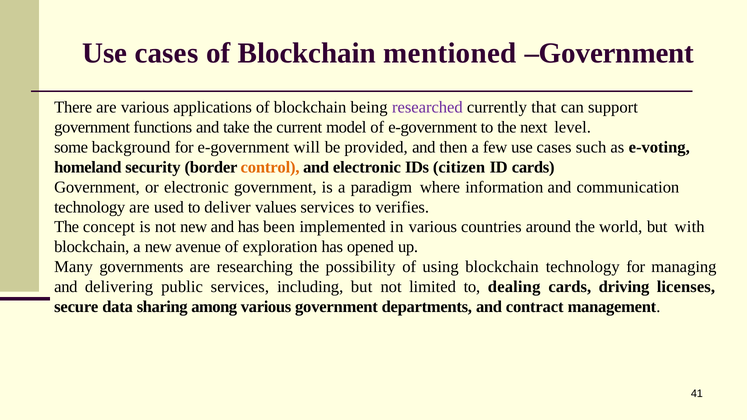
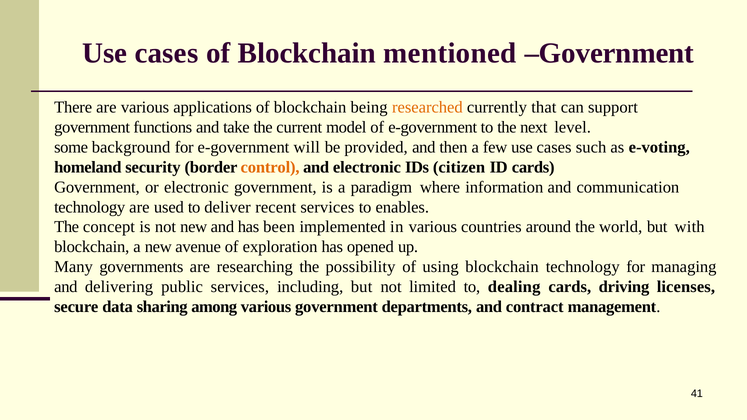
researched colour: purple -> orange
values: values -> recent
verifies: verifies -> enables
